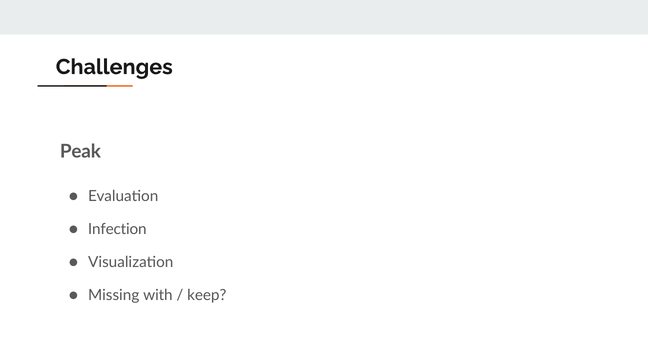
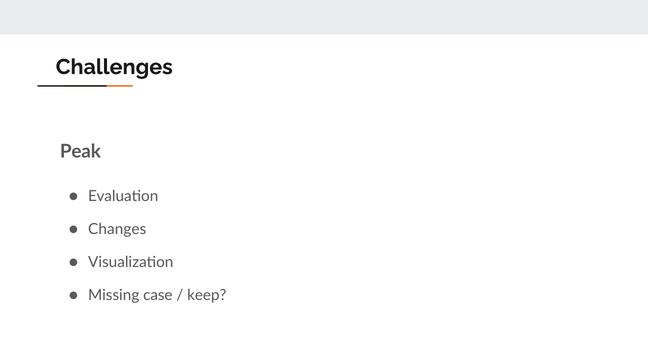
Infection: Infection -> Changes
with: with -> case
